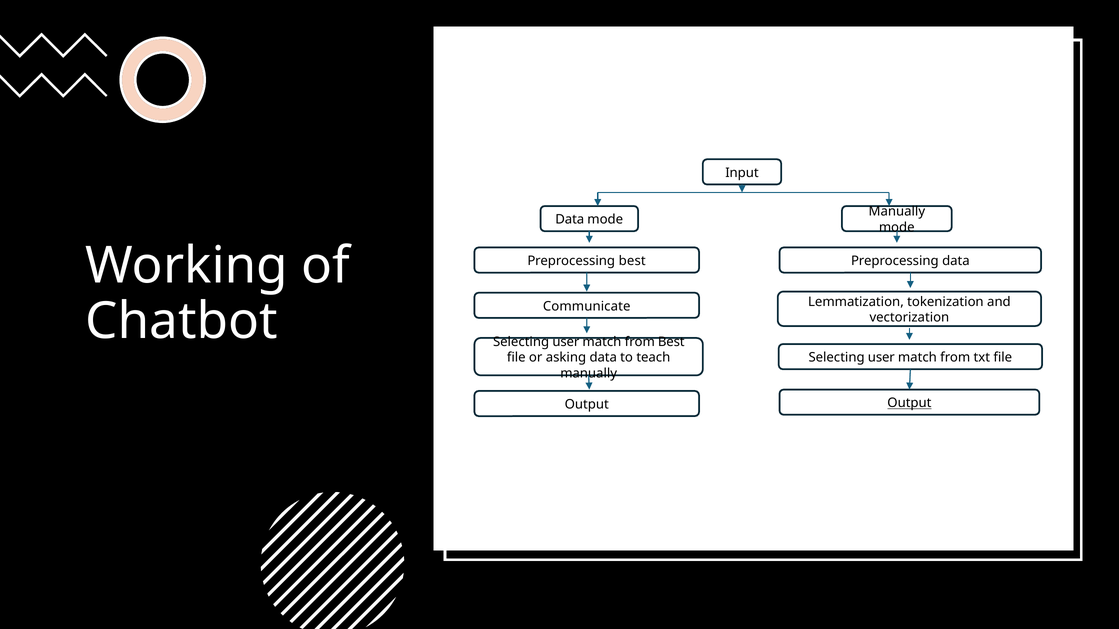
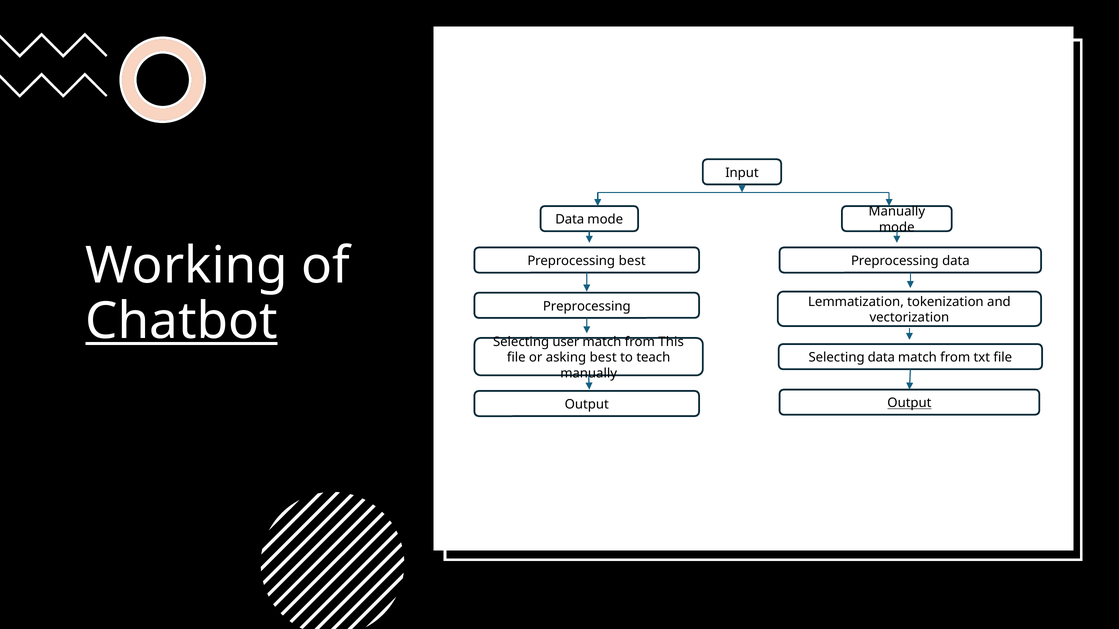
Communicate at (587, 306): Communicate -> Preprocessing
Chatbot underline: none -> present
from Best: Best -> This
asking data: data -> best
user at (881, 358): user -> data
